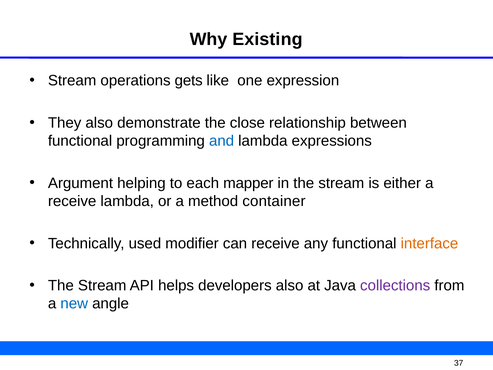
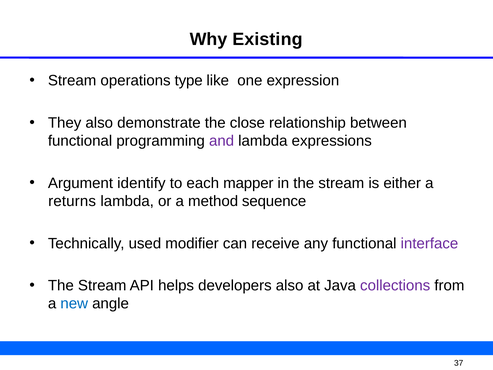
gets: gets -> type
and colour: blue -> purple
helping: helping -> identify
receive at (72, 201): receive -> returns
container: container -> sequence
interface colour: orange -> purple
